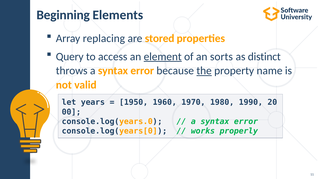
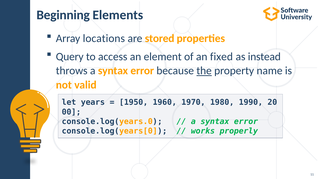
replacing: replacing -> locations
element underline: present -> none
sorts: sorts -> fixed
distinct: distinct -> instead
